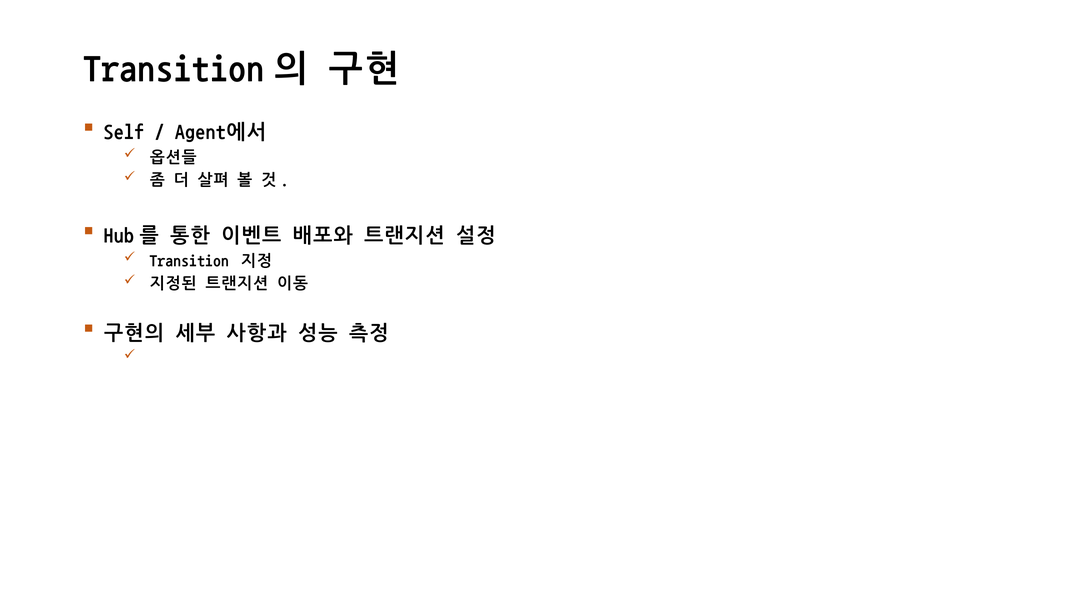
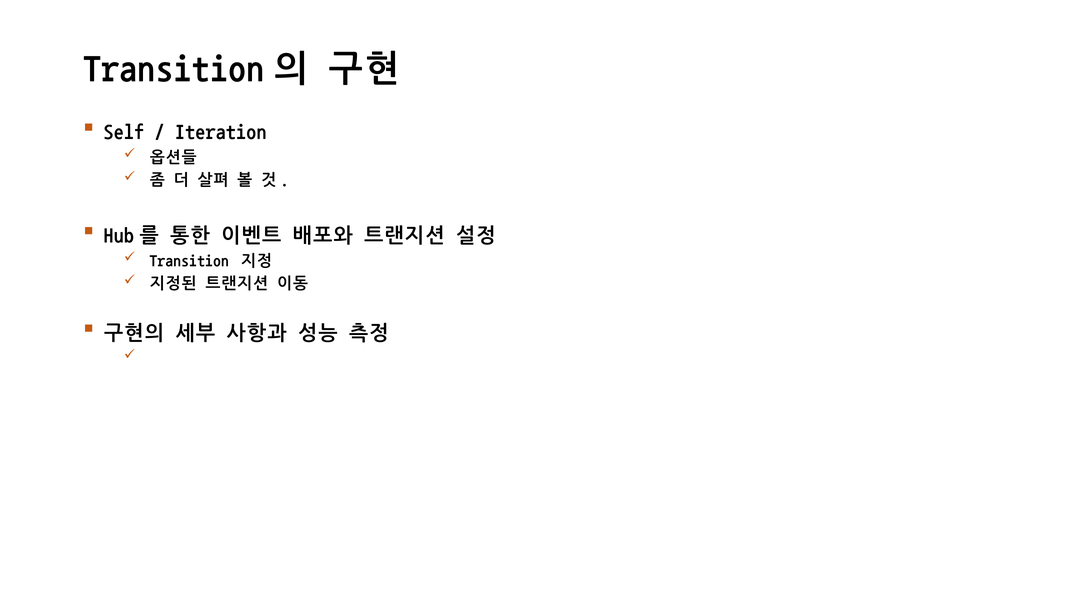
Agent에서: Agent에서 -> Iteration
